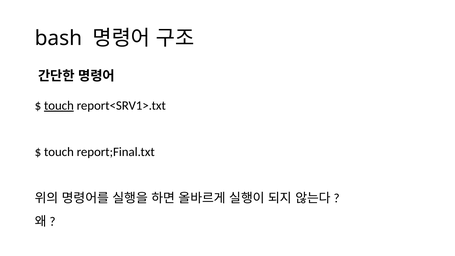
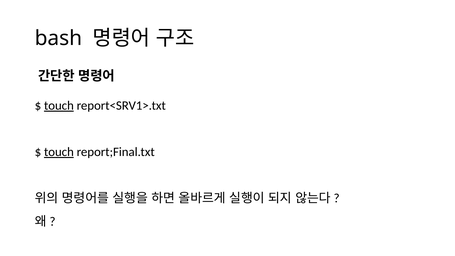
touch at (59, 152) underline: none -> present
